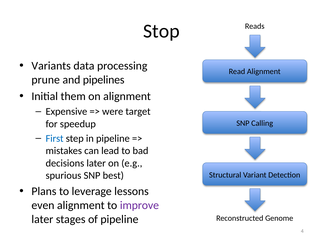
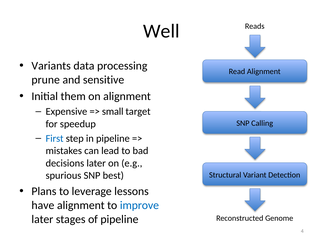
Stop: Stop -> Well
pipelines: pipelines -> sensitive
were: were -> small
even: even -> have
improve colour: purple -> blue
